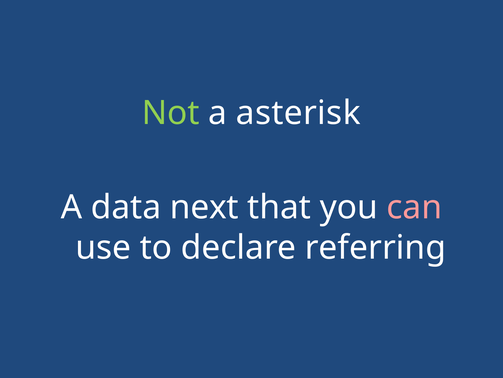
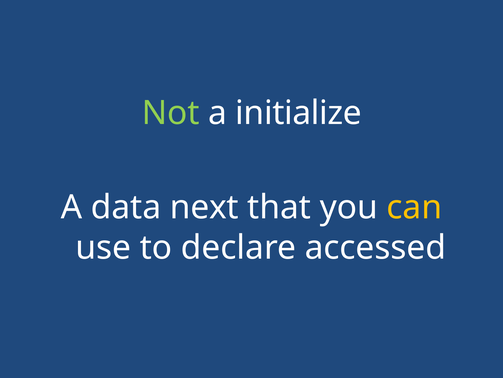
asterisk: asterisk -> initialize
can colour: pink -> yellow
referring: referring -> accessed
